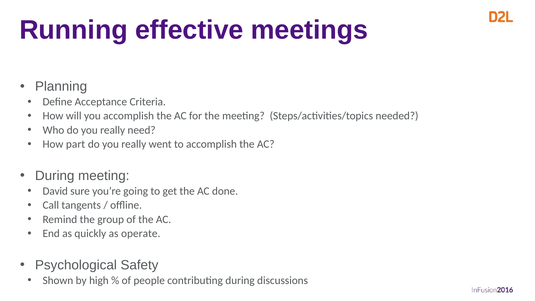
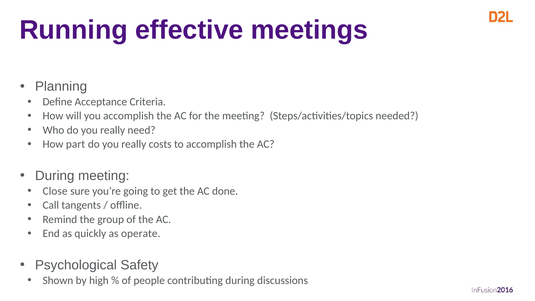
went: went -> costs
David: David -> Close
